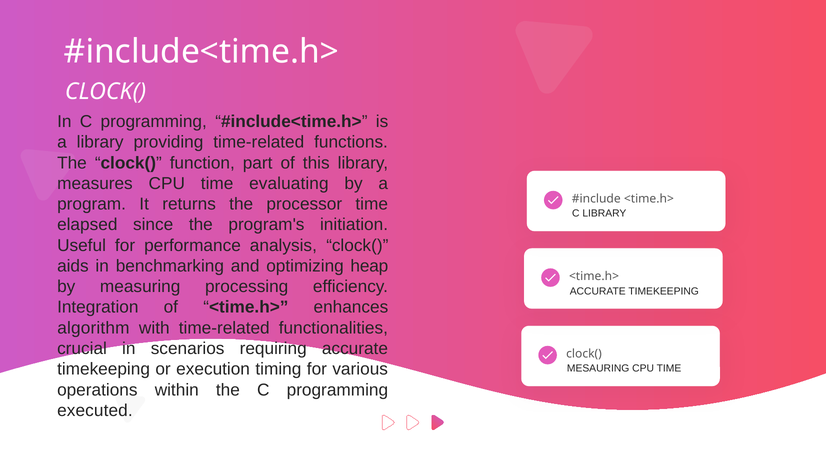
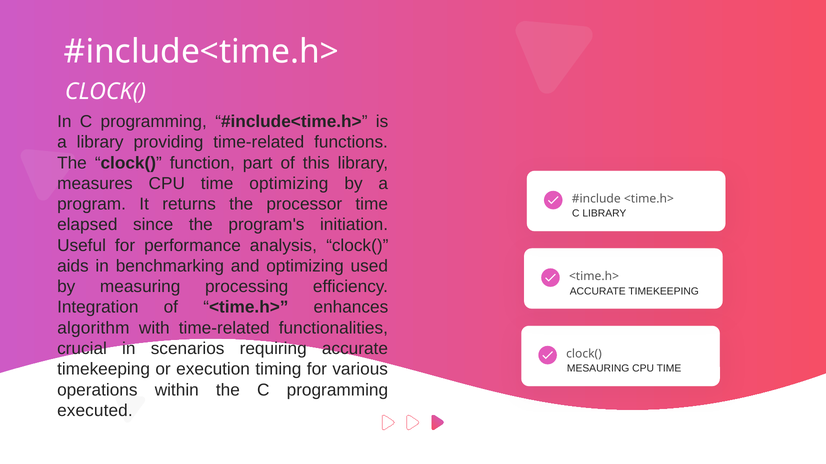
time evaluating: evaluating -> optimizing
heap: heap -> used
